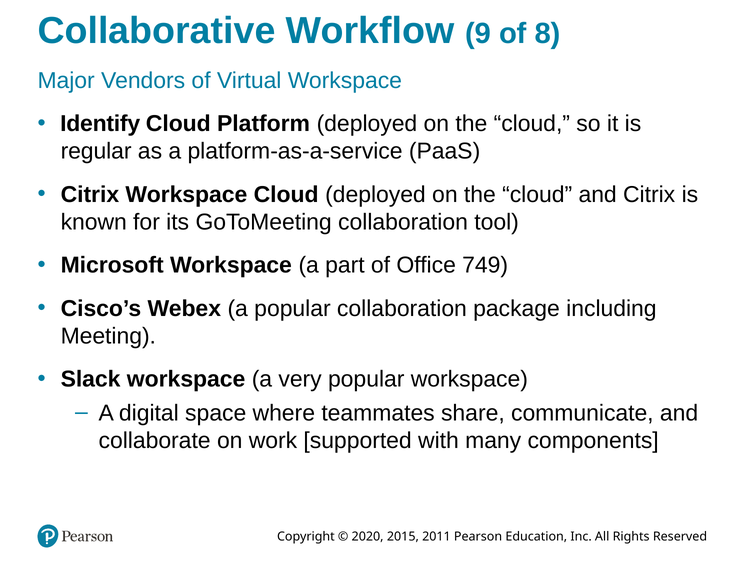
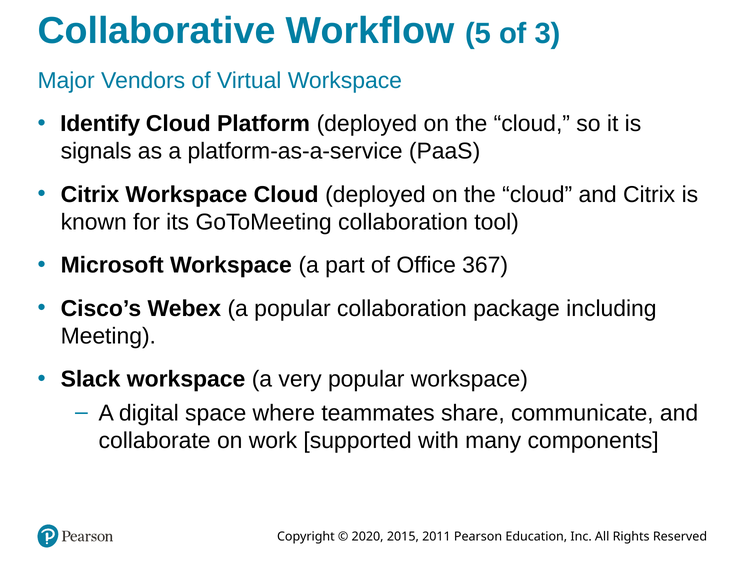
9: 9 -> 5
8: 8 -> 3
regular: regular -> signals
749: 749 -> 367
